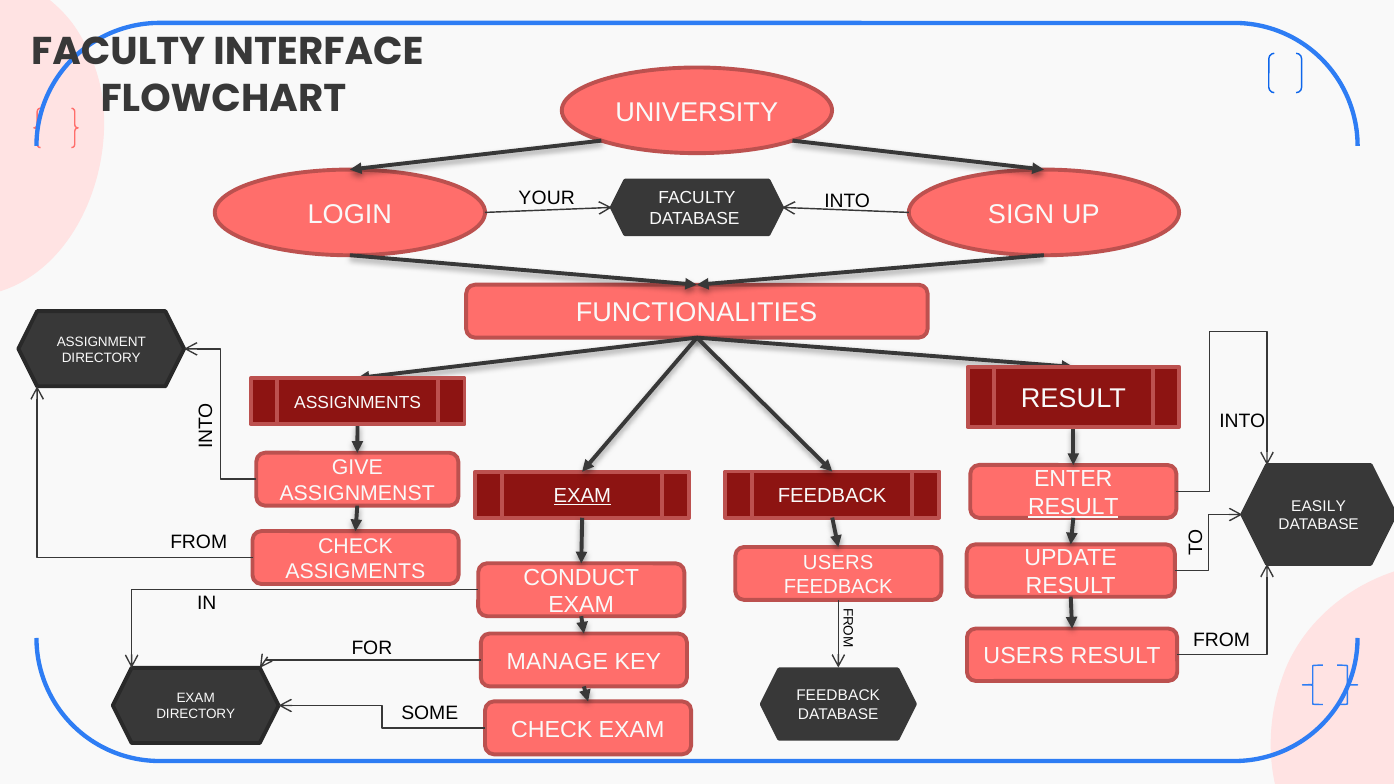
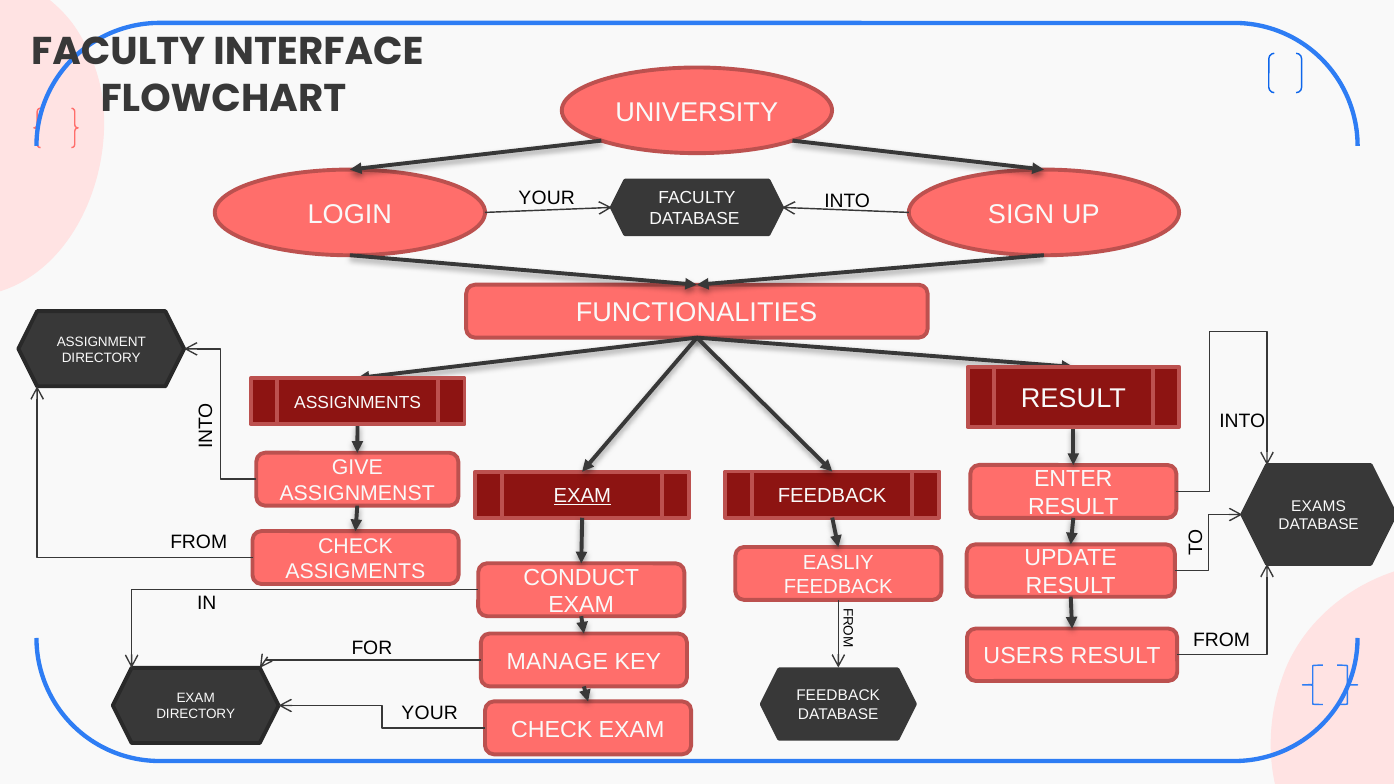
RESULT at (1073, 507) underline: present -> none
EASILY: EASILY -> EXAMS
USERS at (838, 563): USERS -> EASLIY
SOME at (430, 714): SOME -> YOUR
